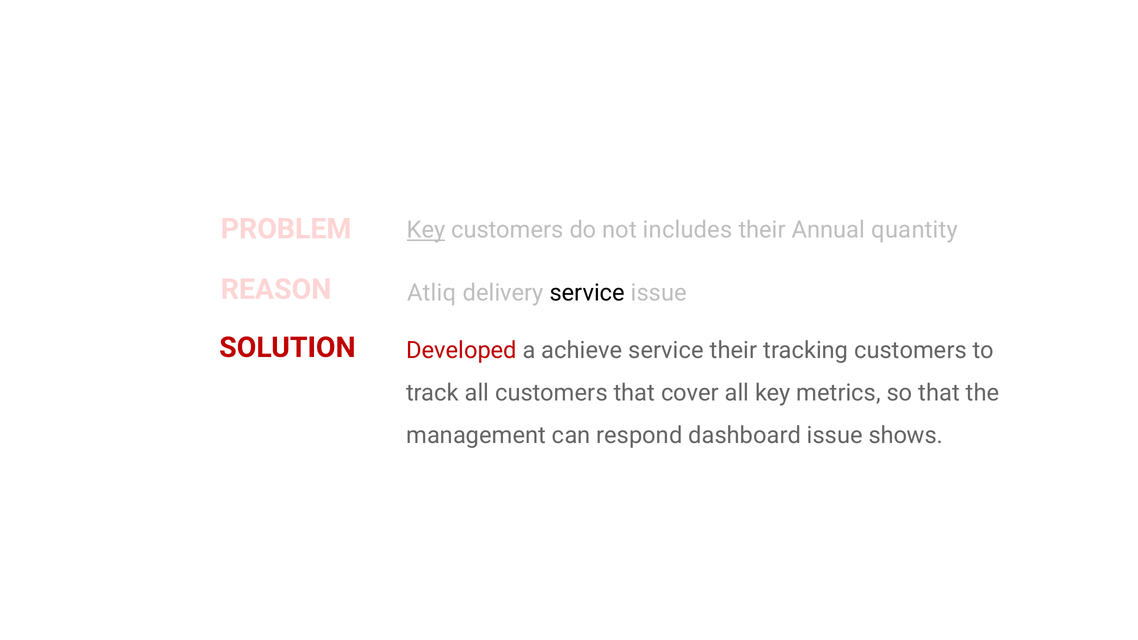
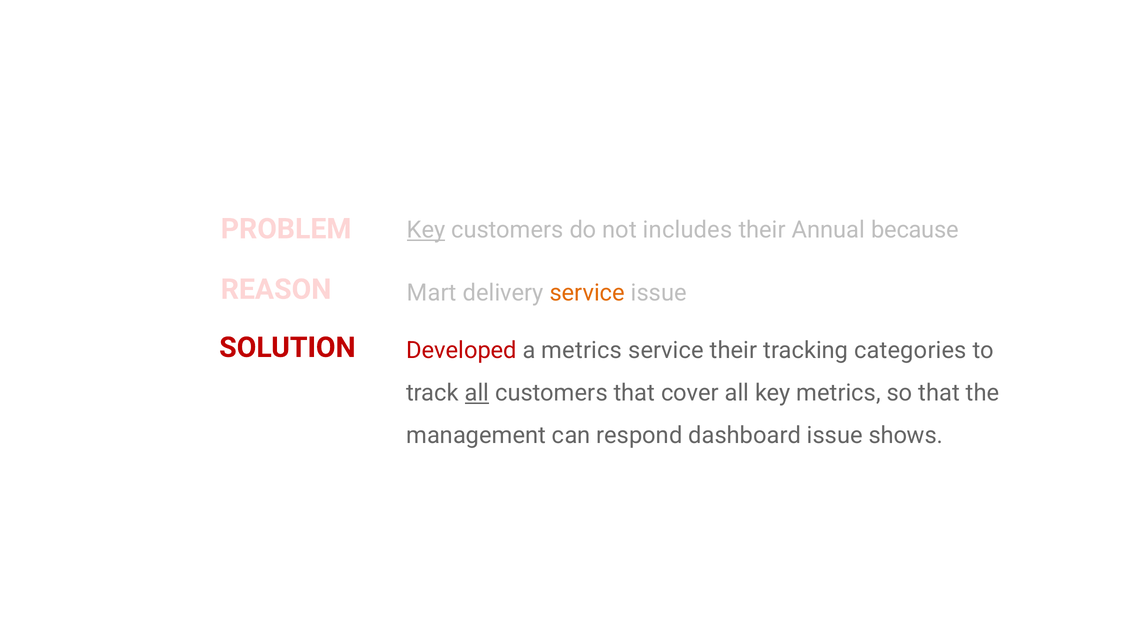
quantity: quantity -> because
Atliq: Atliq -> Mart
service at (587, 293) colour: black -> orange
a achieve: achieve -> metrics
tracking customers: customers -> categories
all at (477, 393) underline: none -> present
